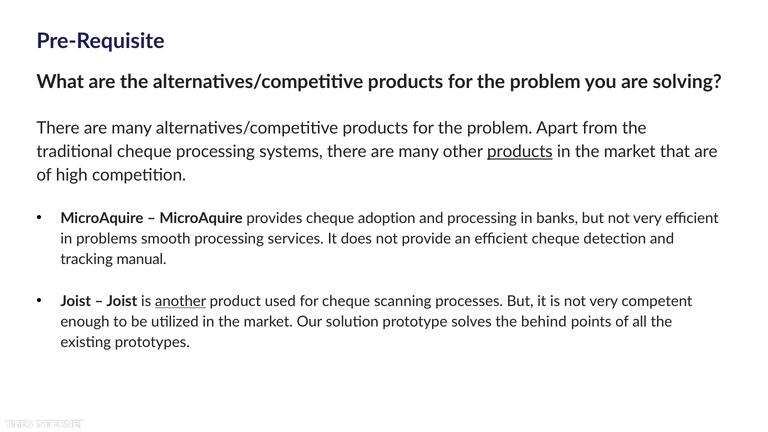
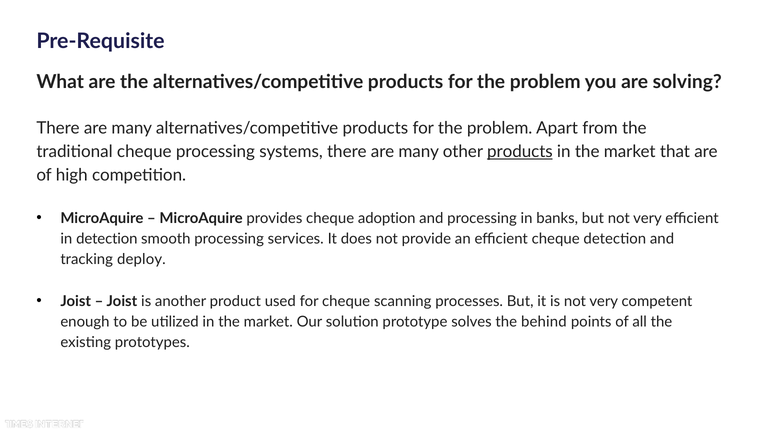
in problems: problems -> detection
manual: manual -> deploy
another underline: present -> none
